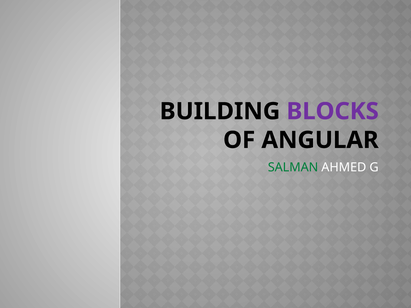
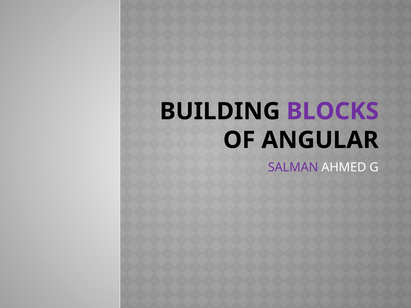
SALMAN colour: green -> purple
